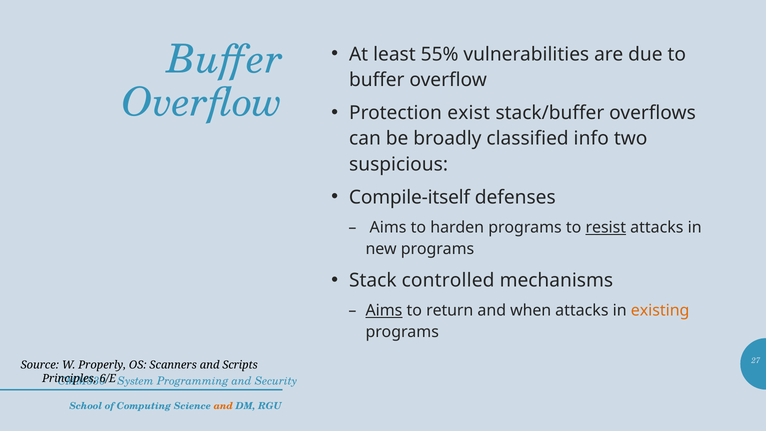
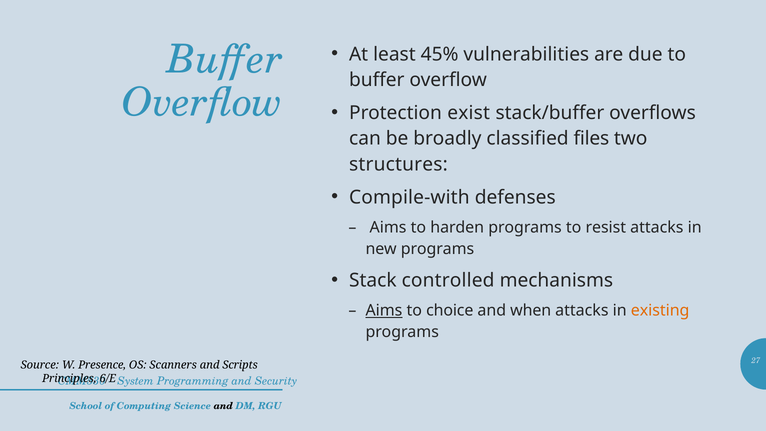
55%: 55% -> 45%
info: info -> files
suspicious: suspicious -> structures
Compile-itself: Compile-itself -> Compile-with
resist underline: present -> none
return: return -> choice
Properly: Properly -> Presence
and at (223, 406) colour: orange -> black
